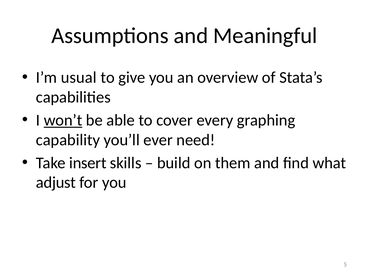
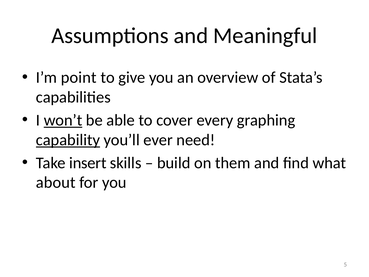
usual: usual -> point
capability underline: none -> present
adjust: adjust -> about
